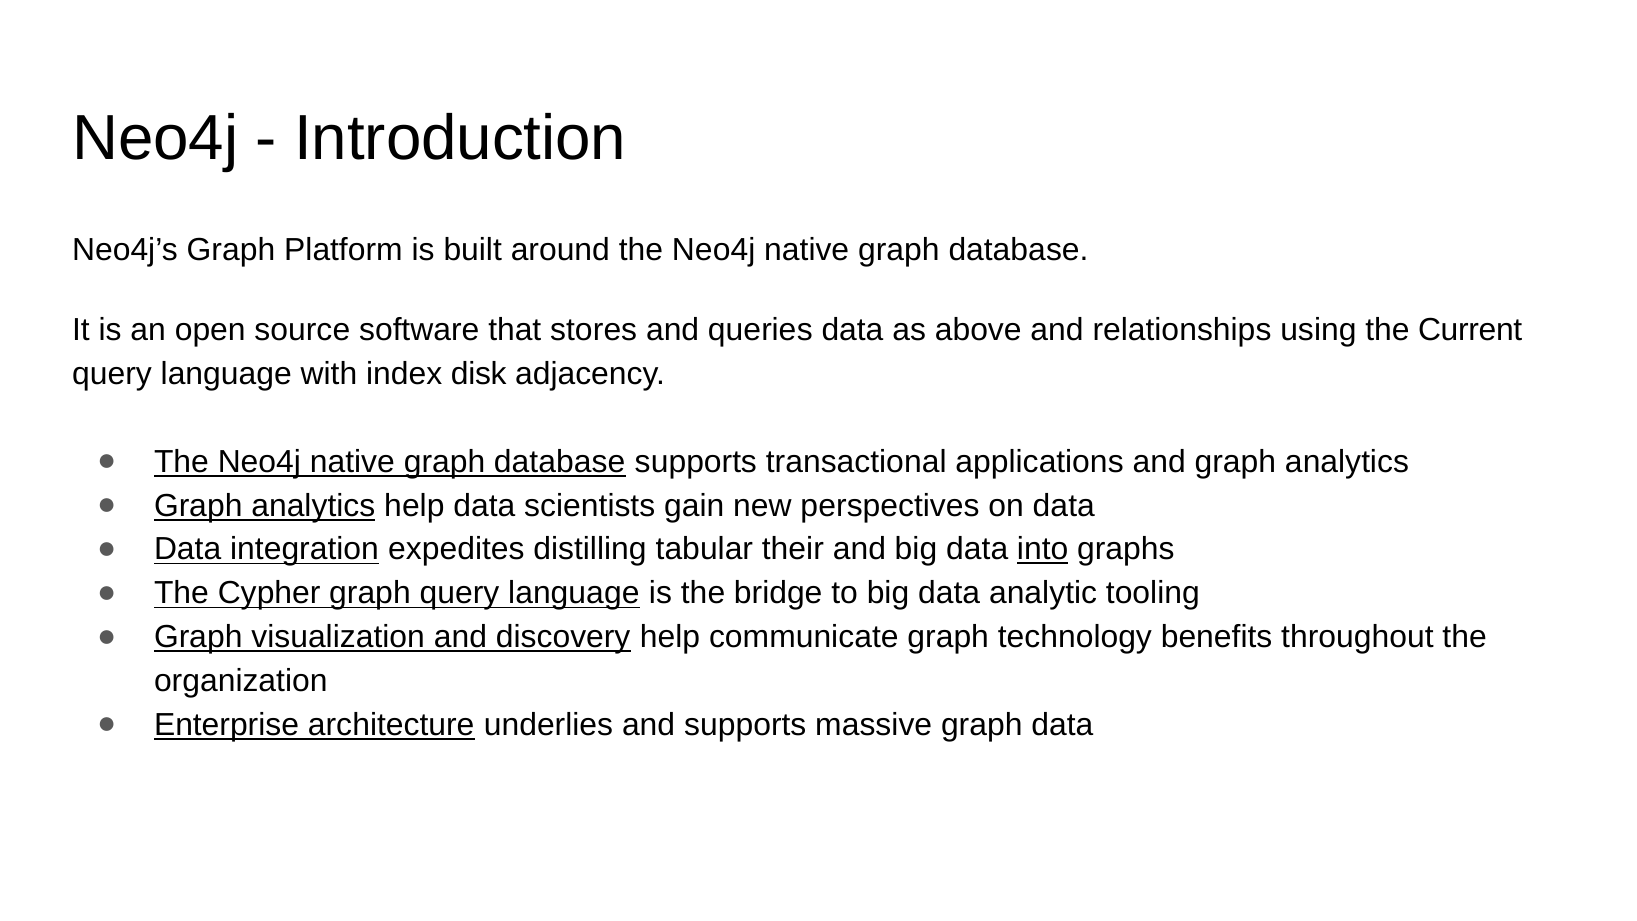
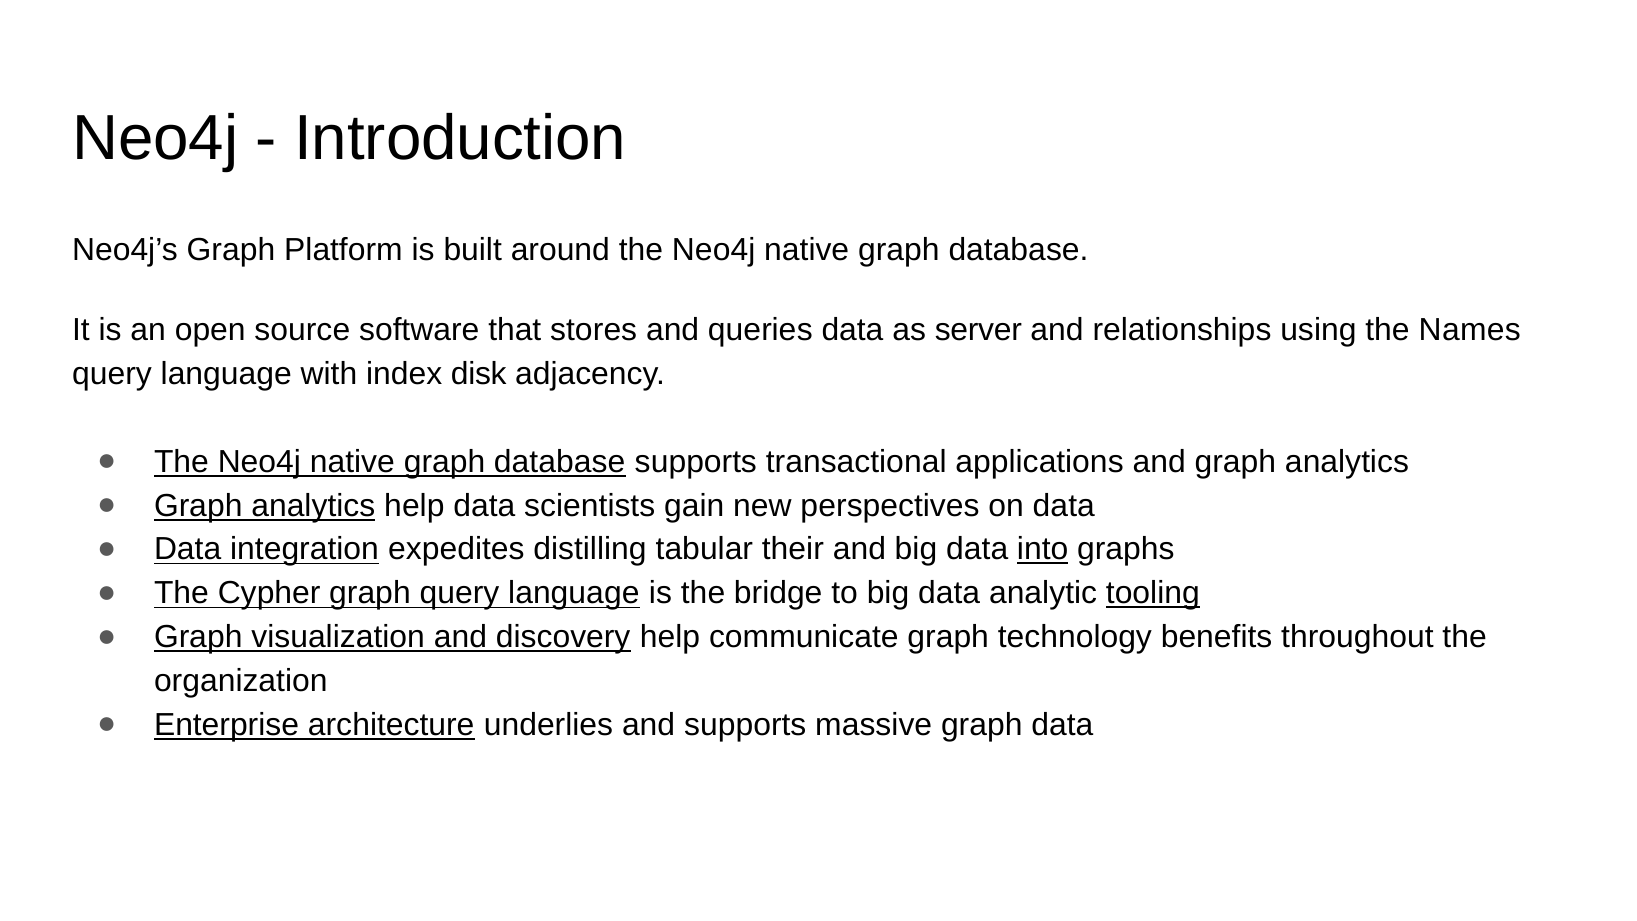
above: above -> server
Current: Current -> Names
tooling underline: none -> present
